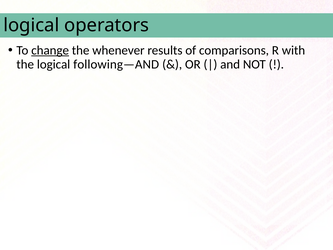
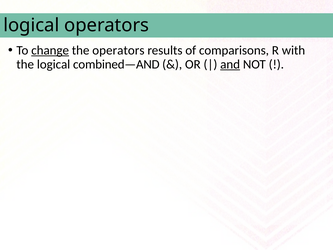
the whenever: whenever -> operators
following—AND: following—AND -> combined—AND
and underline: none -> present
